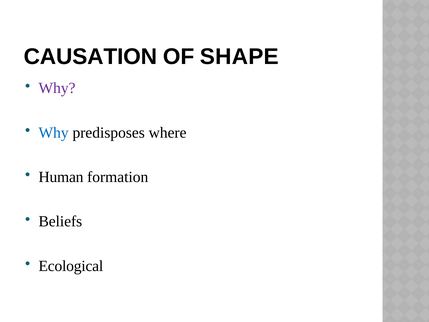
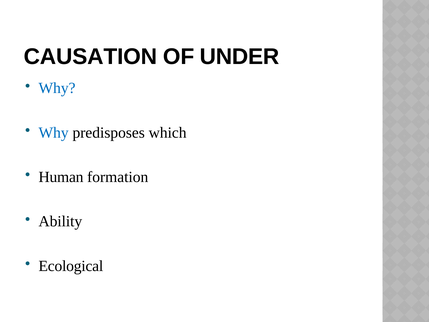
SHAPE: SHAPE -> UNDER
Why at (57, 88) colour: purple -> blue
where: where -> which
Beliefs: Beliefs -> Ability
